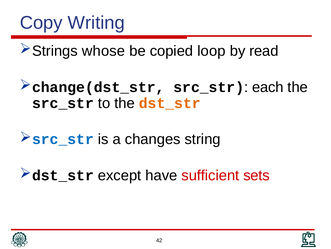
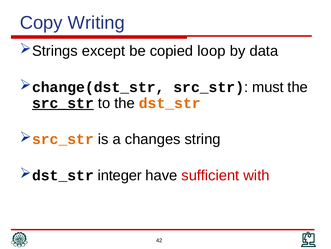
whose: whose -> except
read: read -> data
each: each -> must
src_str at (63, 103) underline: none -> present
src_str at (63, 139) colour: blue -> orange
except: except -> integer
sets: sets -> with
